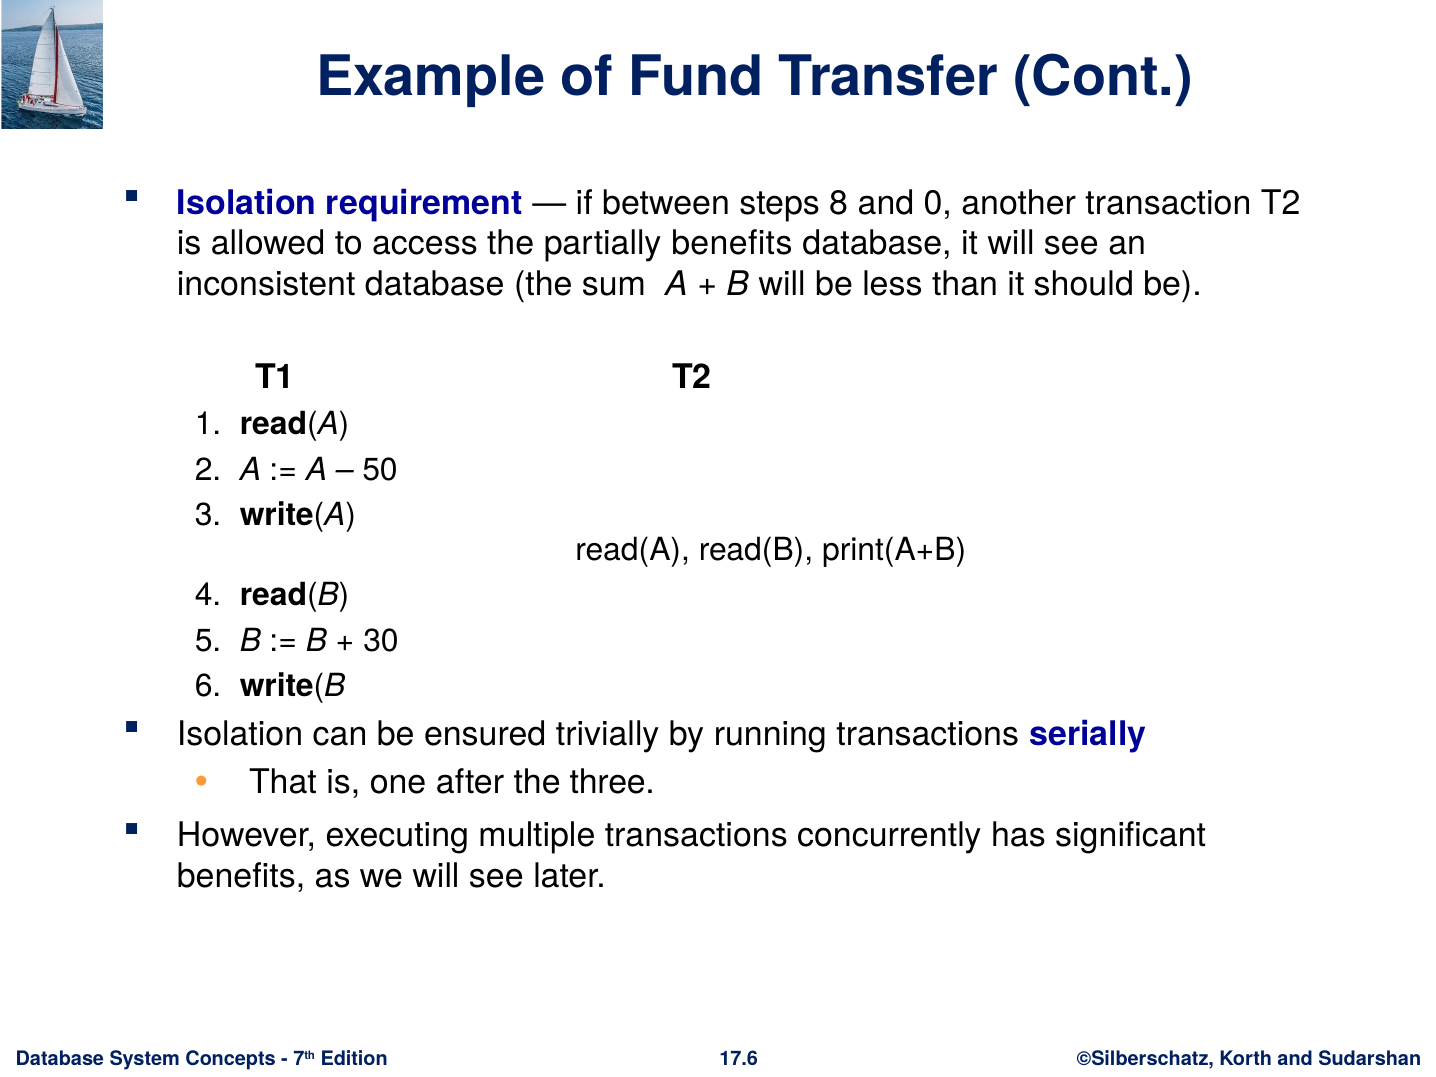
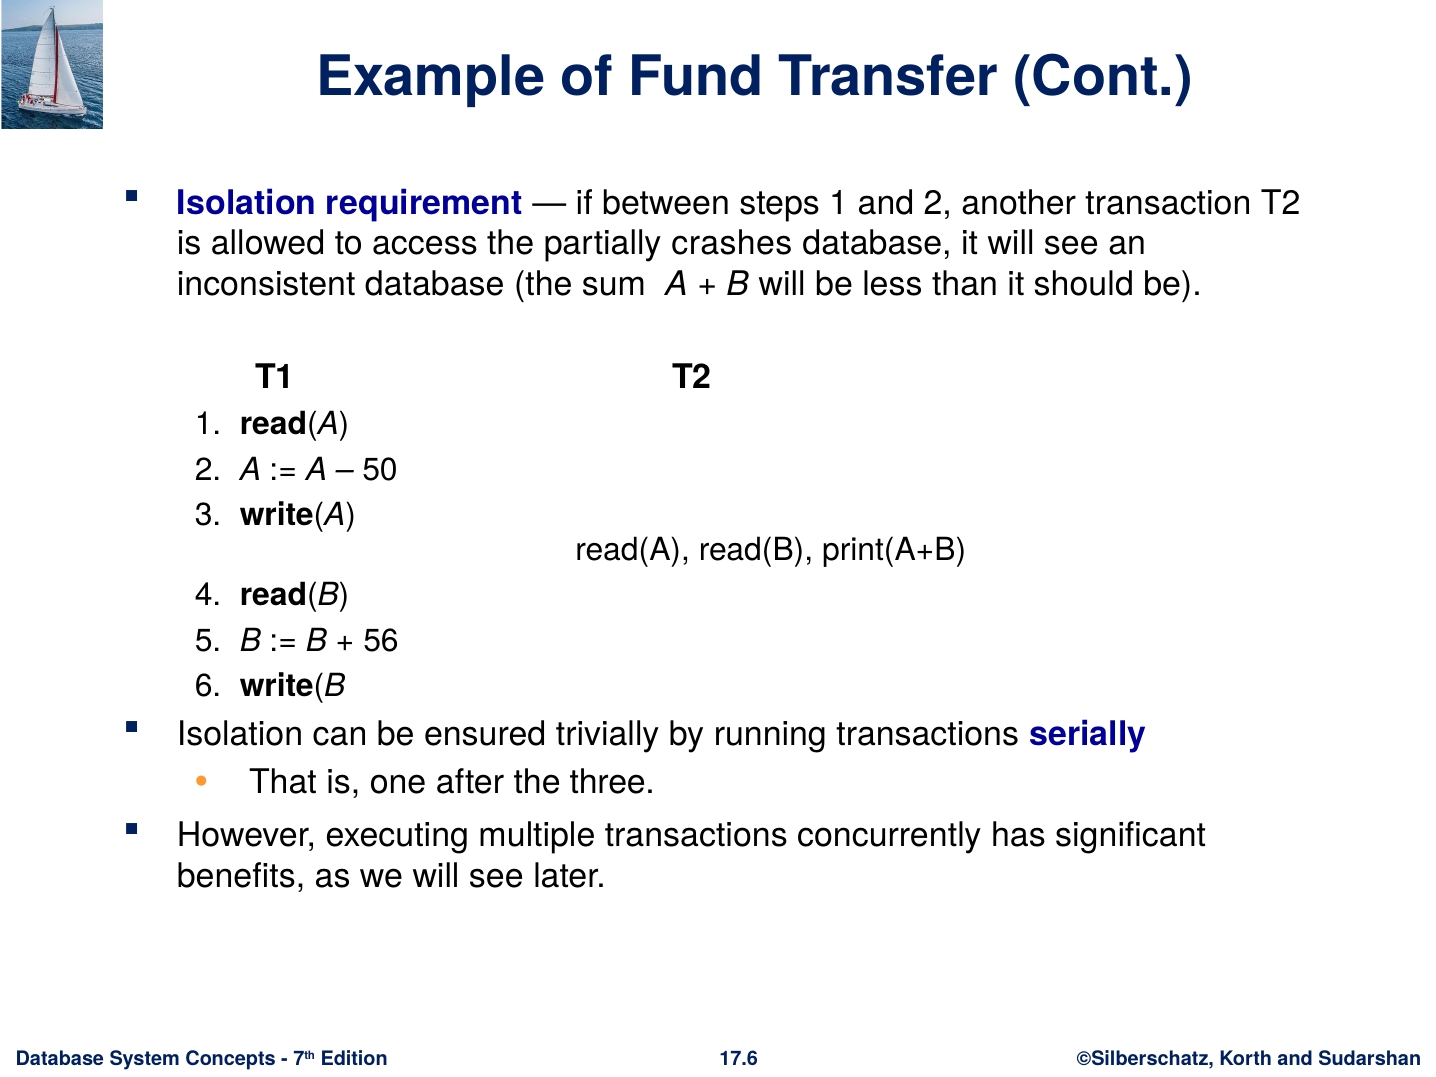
steps 8: 8 -> 1
and 0: 0 -> 2
partially benefits: benefits -> crashes
30: 30 -> 56
